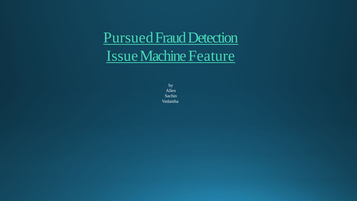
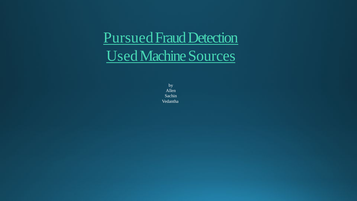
Issue: Issue -> Used
Feature: Feature -> Sources
